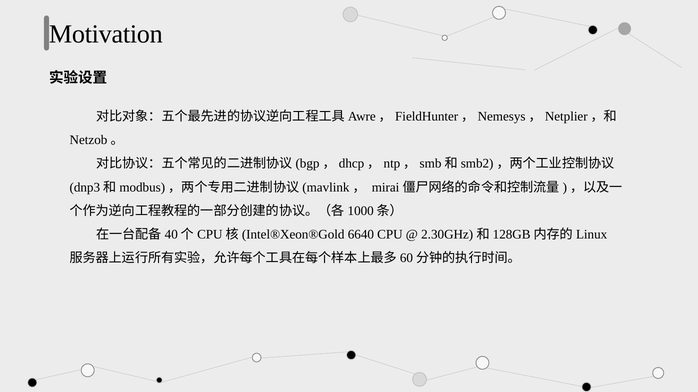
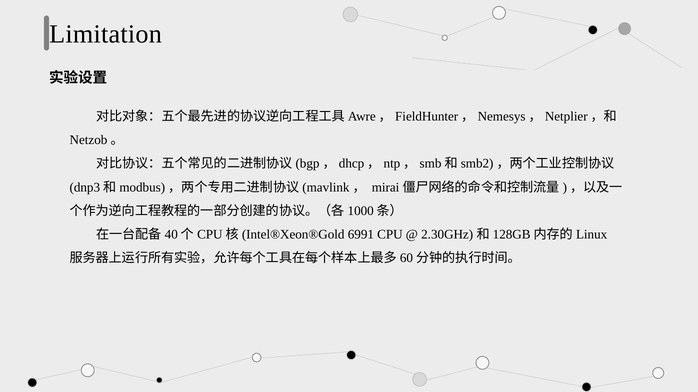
Motivation: Motivation -> Limitation
6640: 6640 -> 6991
